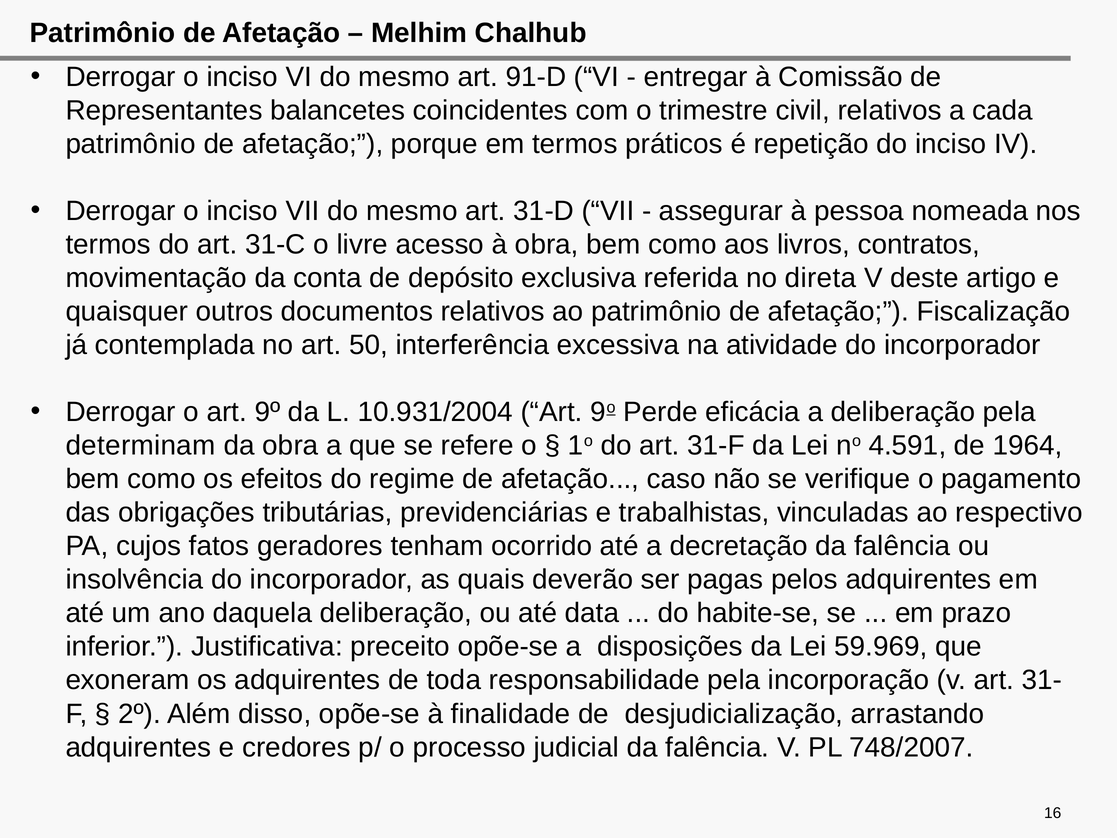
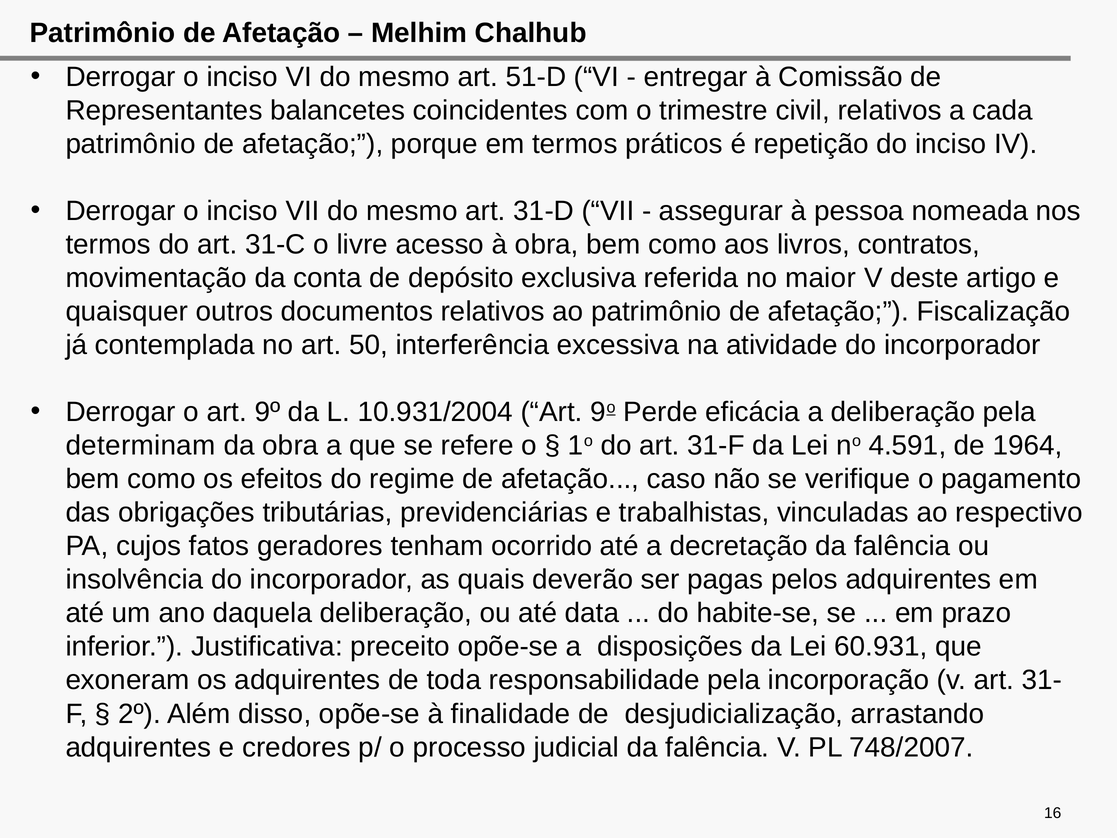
91-D: 91-D -> 51-D
direta: direta -> maior
59.969: 59.969 -> 60.931
